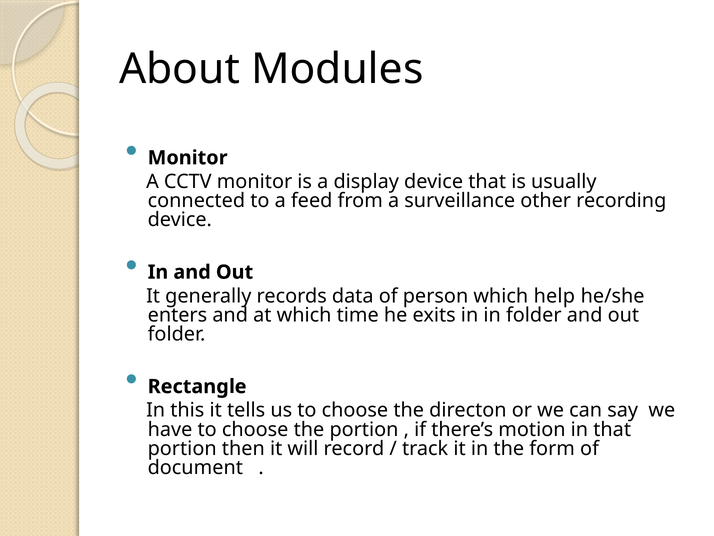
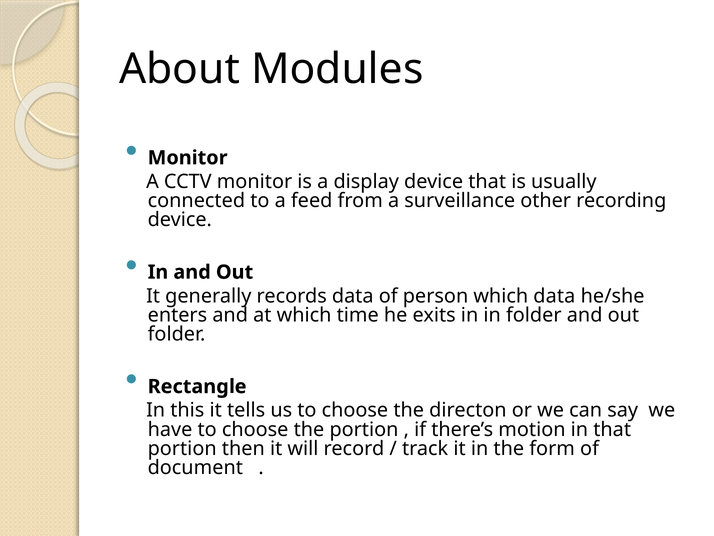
which help: help -> data
